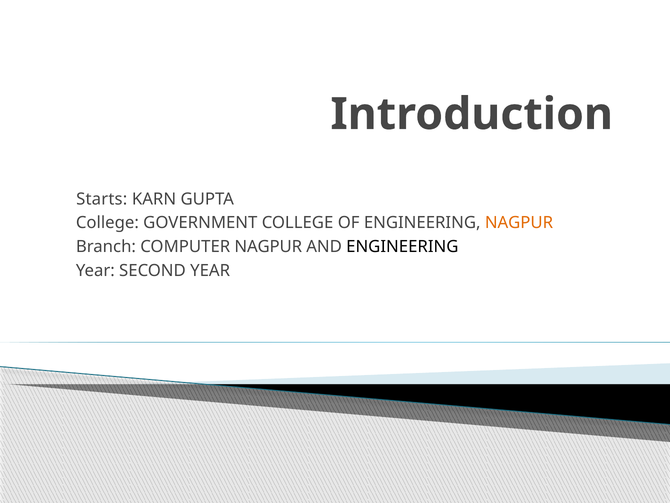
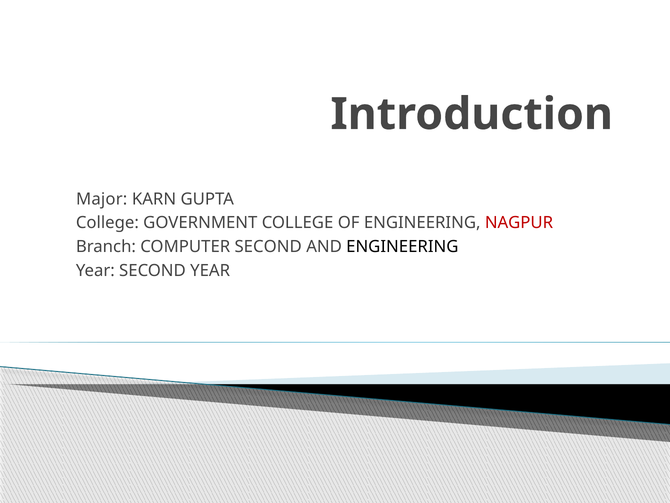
Starts: Starts -> Major
NAGPUR at (519, 223) colour: orange -> red
COMPUTER NAGPUR: NAGPUR -> SECOND
